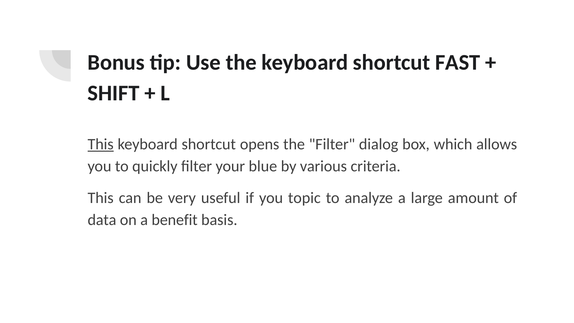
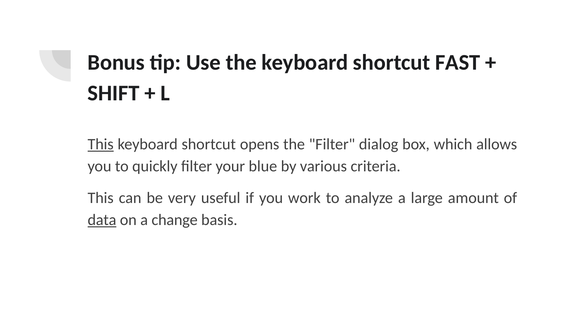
topic: topic -> work
data underline: none -> present
benefit: benefit -> change
